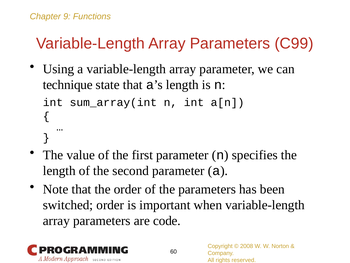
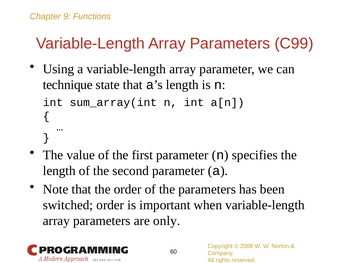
code: code -> only
